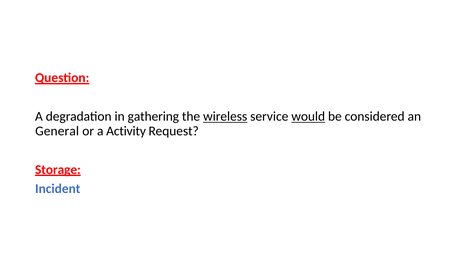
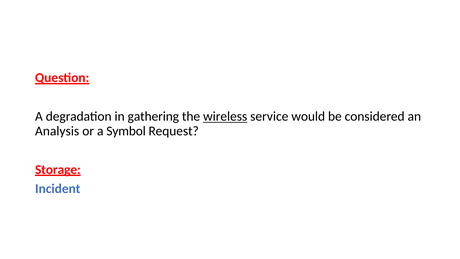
would underline: present -> none
General: General -> Analysis
Activity: Activity -> Symbol
